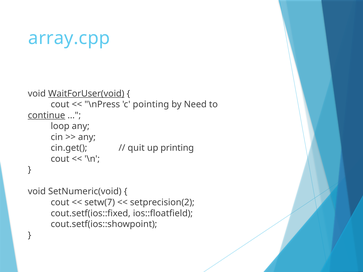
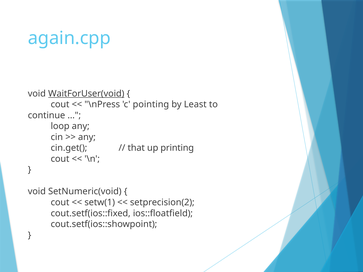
array.cpp: array.cpp -> again.cpp
Need: Need -> Least
continue underline: present -> none
quit: quit -> that
setw(7: setw(7 -> setw(1
